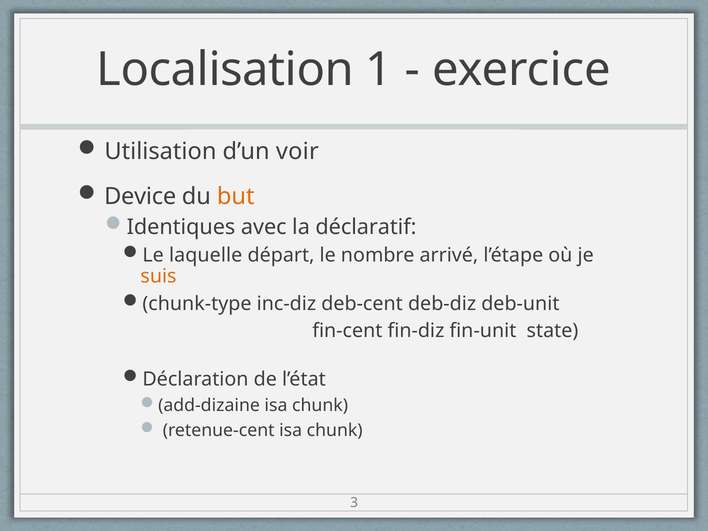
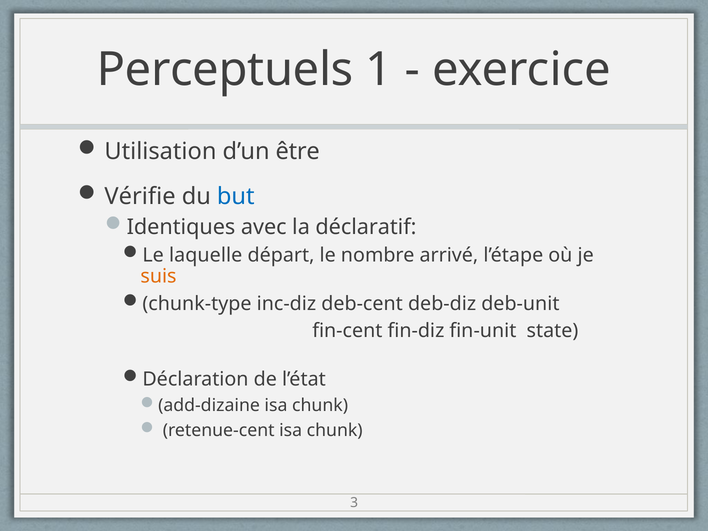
Localisation: Localisation -> Perceptuels
voir: voir -> être
Device: Device -> Vérifie
but colour: orange -> blue
